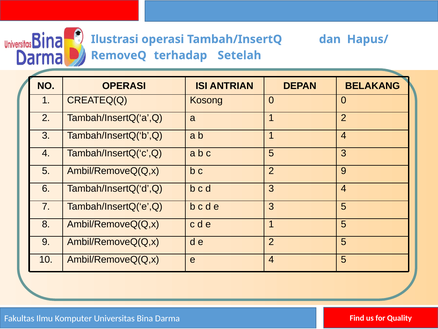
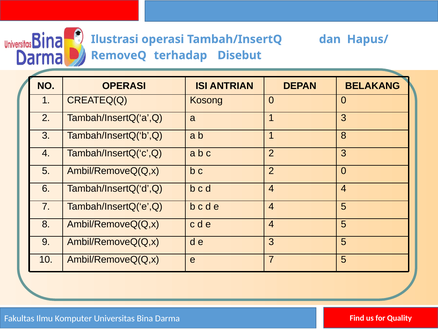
Setelah: Setelah -> Disebut
1 2: 2 -> 3
1 4: 4 -> 8
a b c 5: 5 -> 2
2 9: 9 -> 0
d 3: 3 -> 4
3 at (271, 206): 3 -> 4
1 at (271, 224): 1 -> 4
e 2: 2 -> 3
e 4: 4 -> 7
